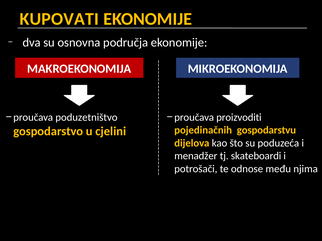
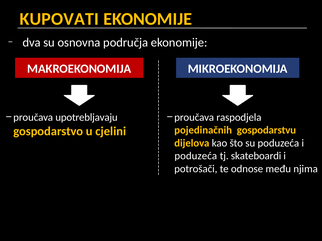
poduzetništvo: poduzetništvo -> upotrebljavaju
proizvoditi: proizvoditi -> raspodjela
menadžer at (196, 156): menadžer -> poduzeća
